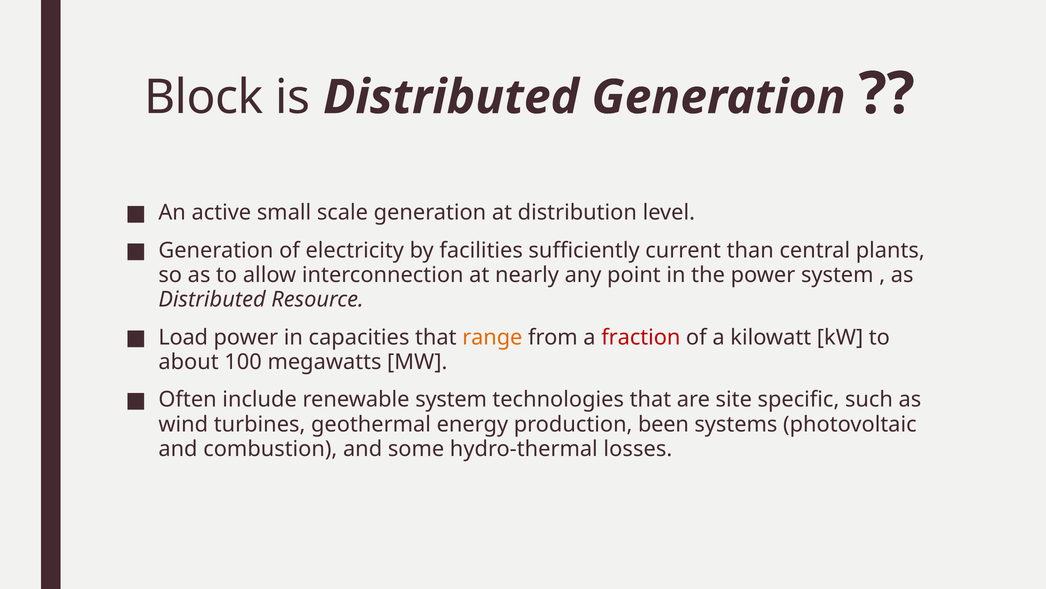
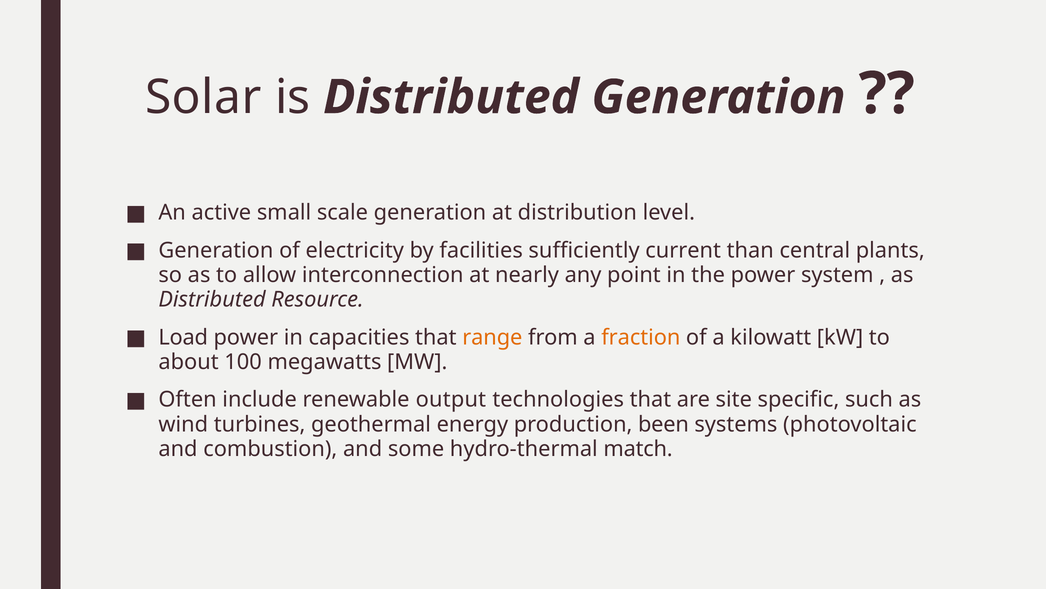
Block: Block -> Solar
fraction colour: red -> orange
renewable system: system -> output
losses: losses -> match
